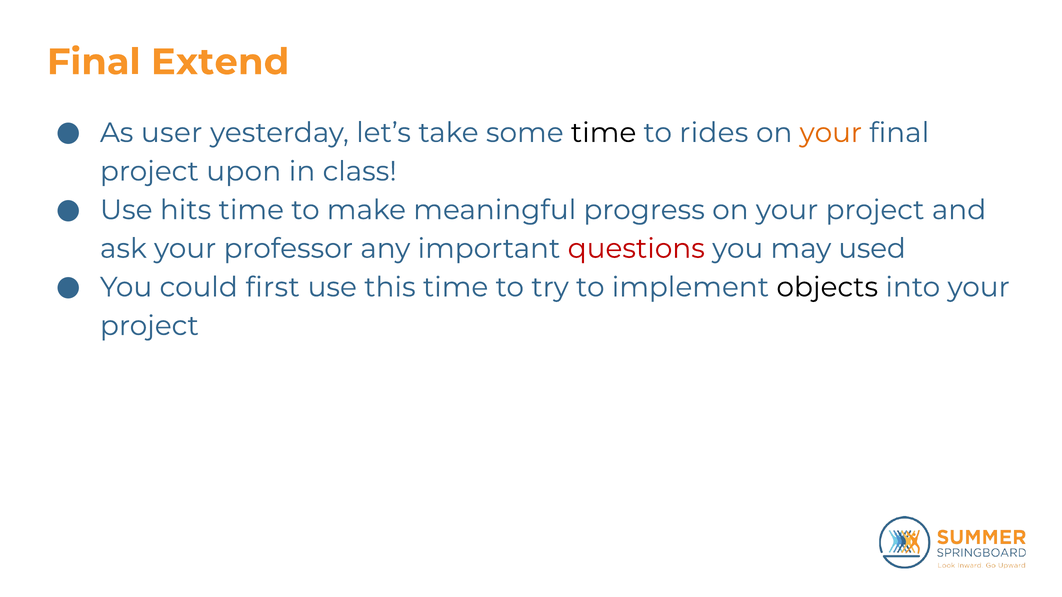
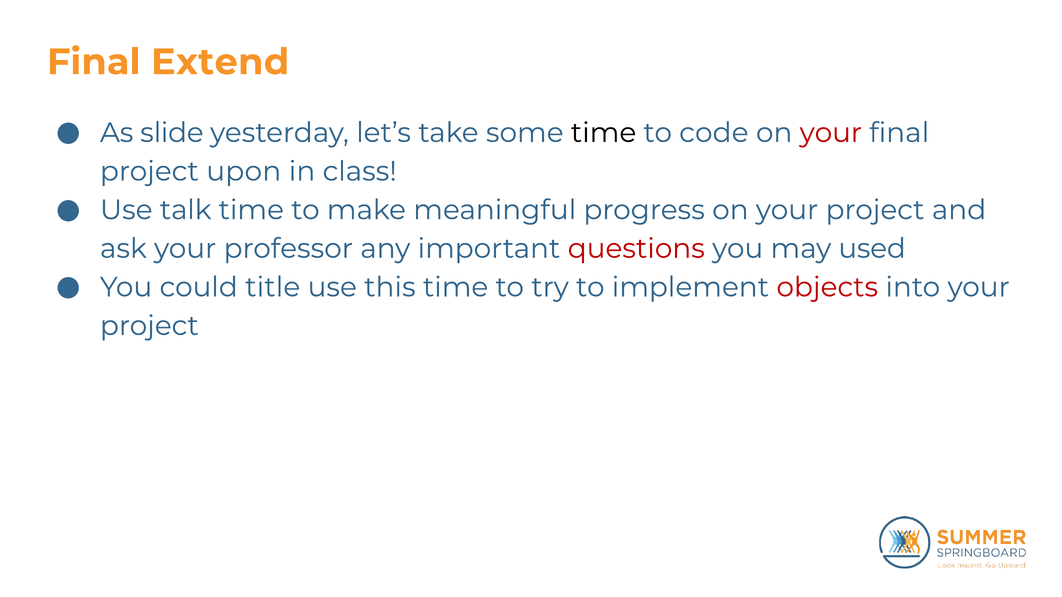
user: user -> slide
rides: rides -> code
your at (831, 133) colour: orange -> red
hits: hits -> talk
first: first -> title
objects colour: black -> red
